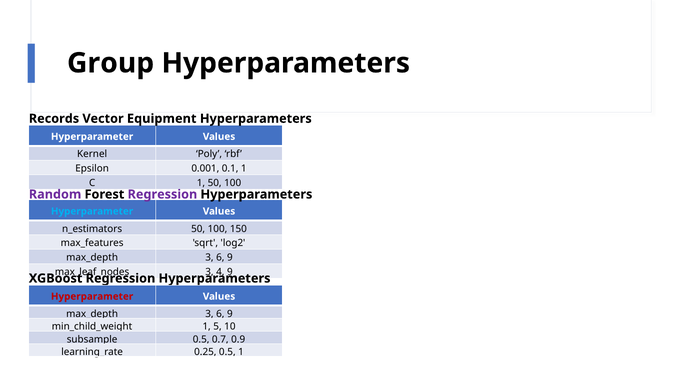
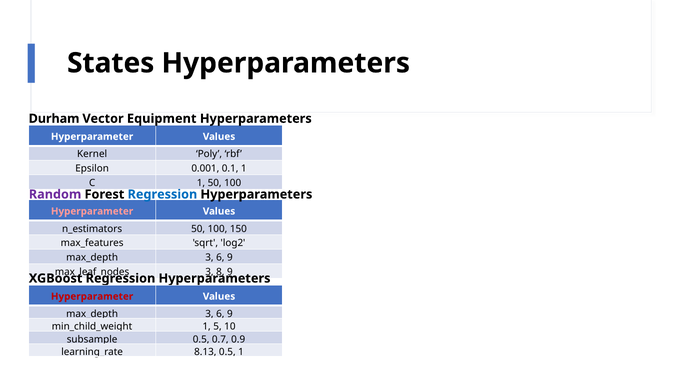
Group: Group -> States
Records: Records -> Durham
Regression at (162, 194) colour: purple -> blue
Hyperparameter at (92, 211) colour: light blue -> pink
4: 4 -> 8
0.25: 0.25 -> 8.13
